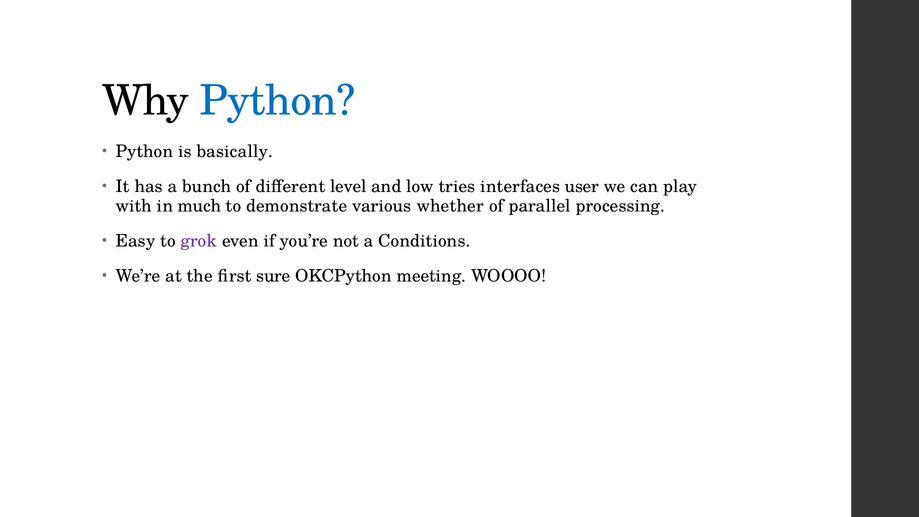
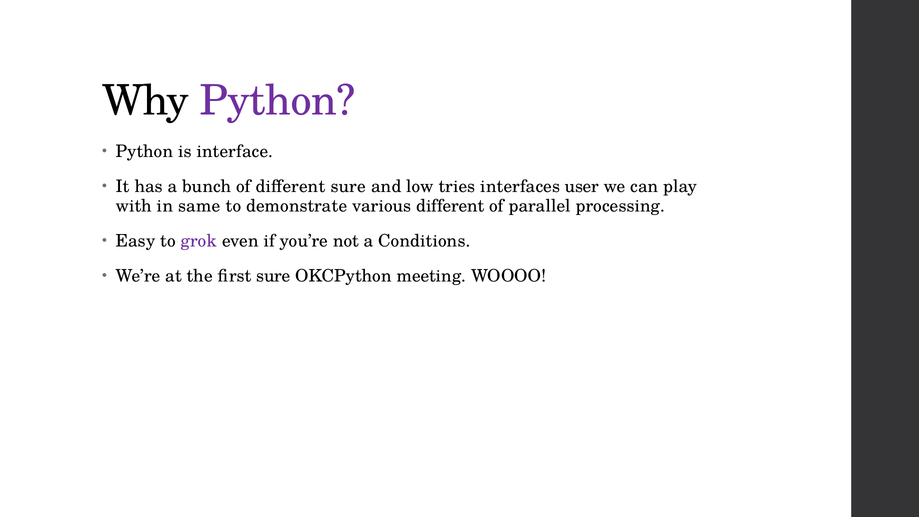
Python at (277, 101) colour: blue -> purple
basically: basically -> interface
different level: level -> sure
much: much -> same
various whether: whether -> different
